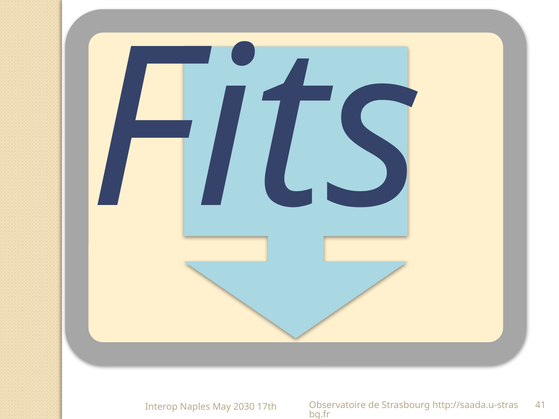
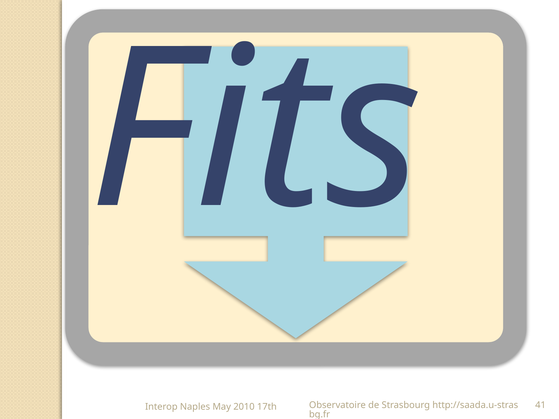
2030: 2030 -> 2010
